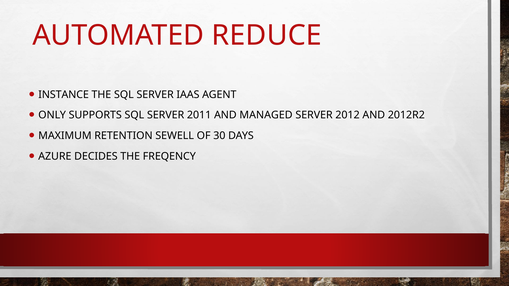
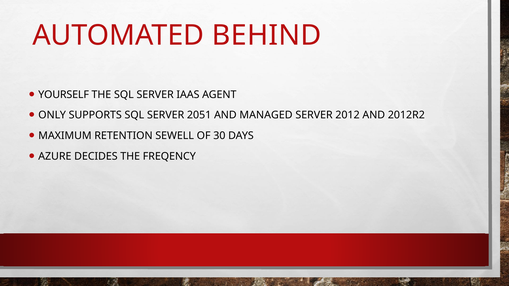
REDUCE: REDUCE -> BEHIND
INSTANCE: INSTANCE -> YOURSELF
2011: 2011 -> 2051
